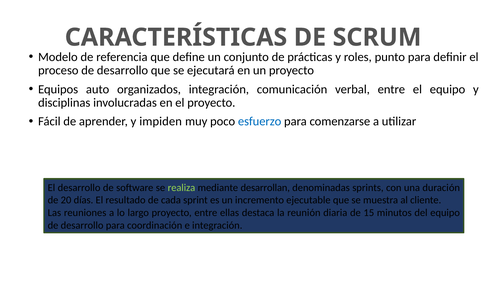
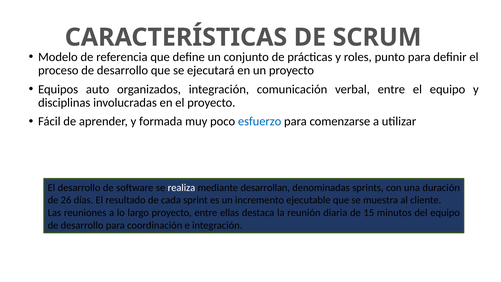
impiden: impiden -> formada
realiza colour: light green -> white
20: 20 -> 26
